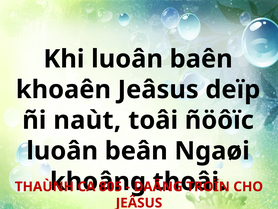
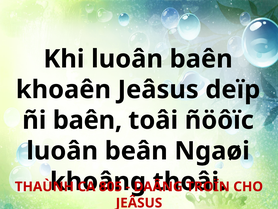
ñi naùt: naùt -> baên
